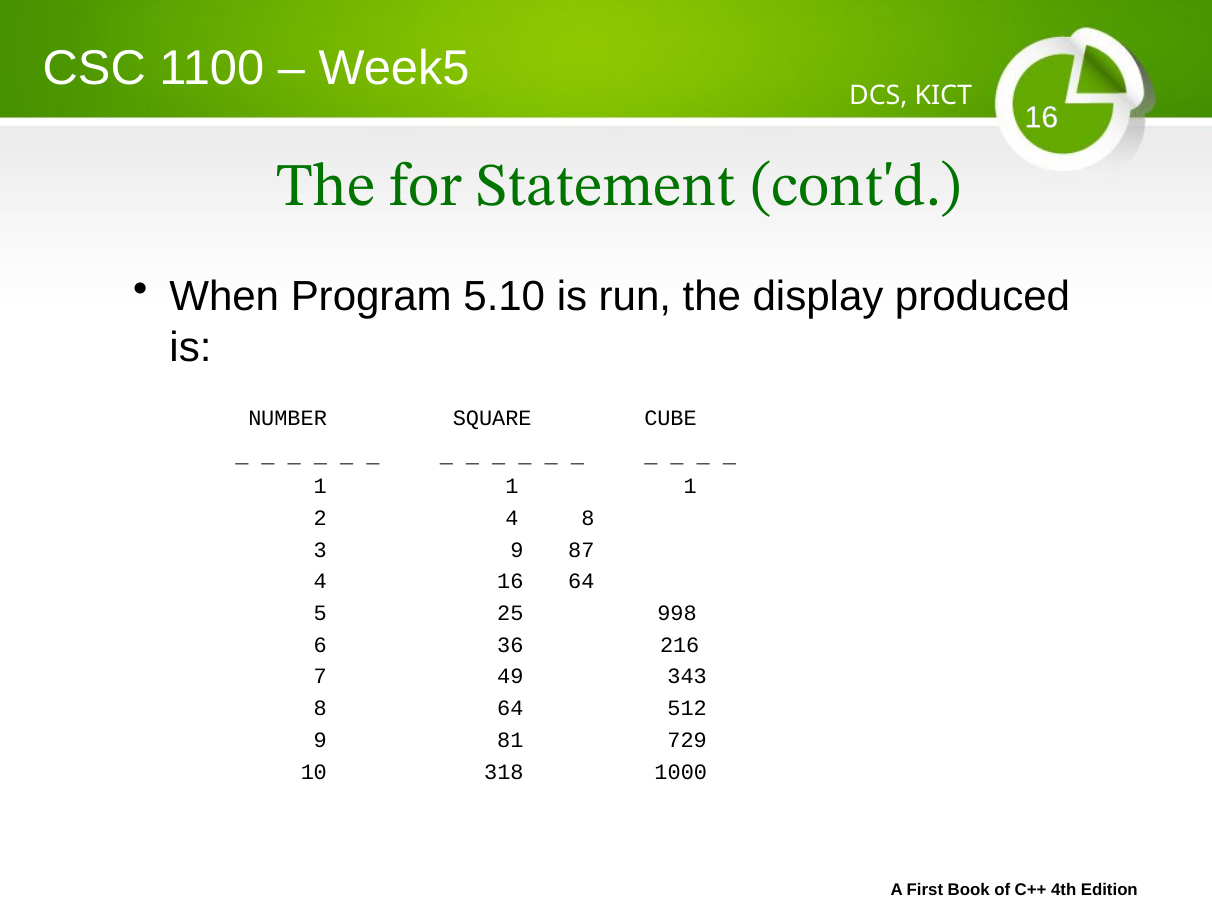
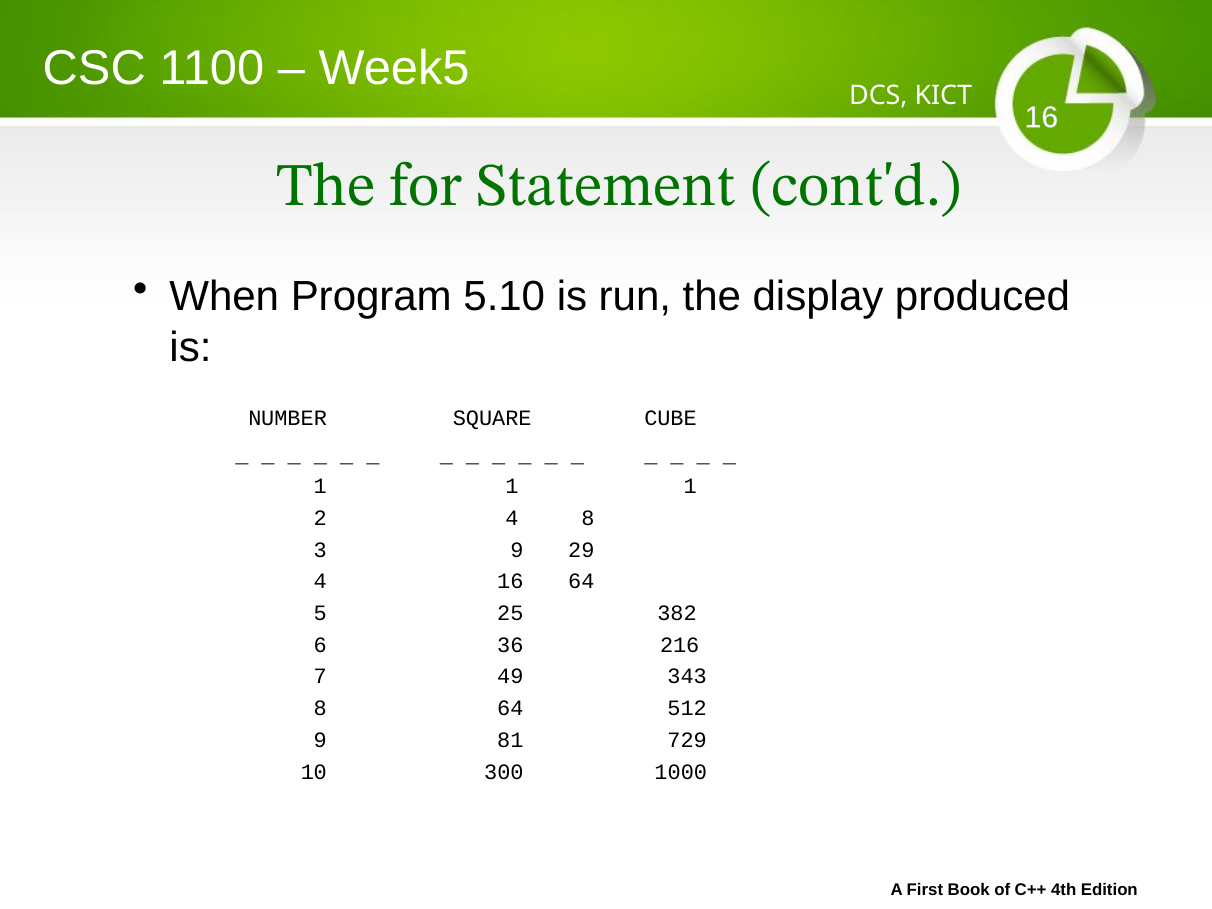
87: 87 -> 29
998: 998 -> 382
318: 318 -> 300
